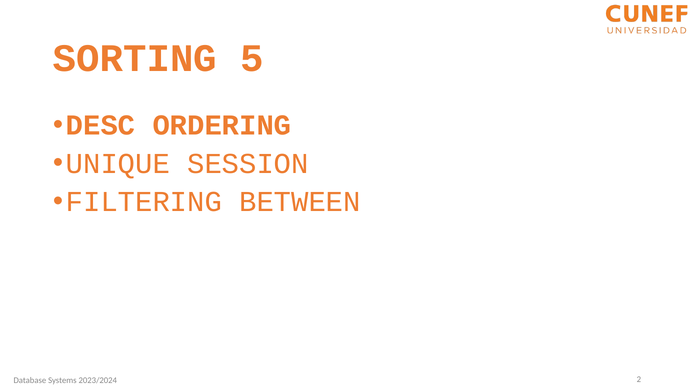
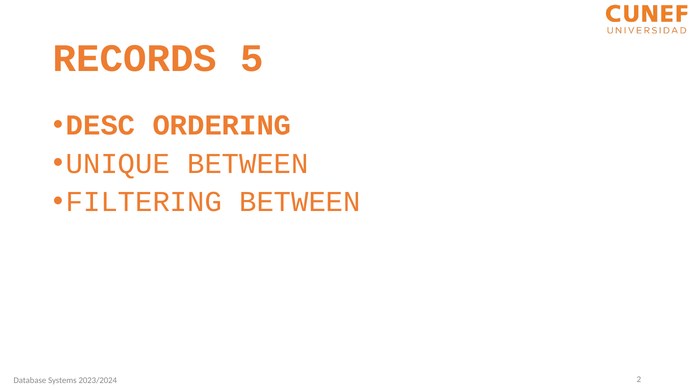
SORTING: SORTING -> RECORDS
UNIQUE SESSION: SESSION -> BETWEEN
